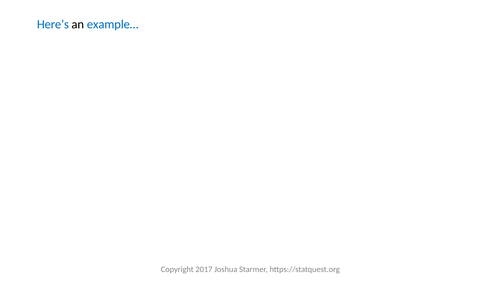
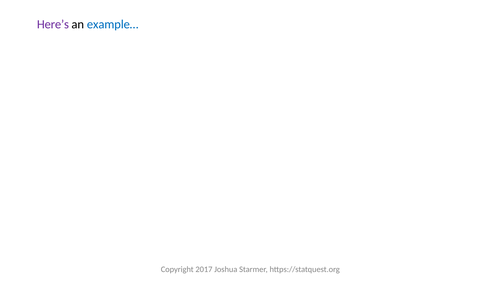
Here’s colour: blue -> purple
